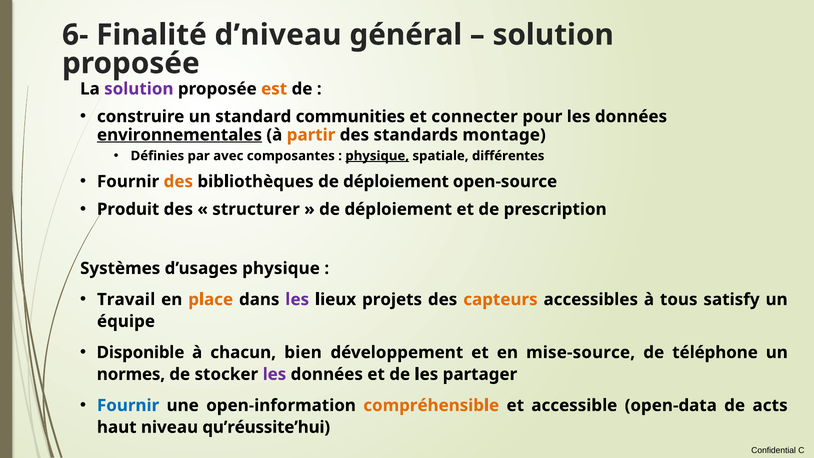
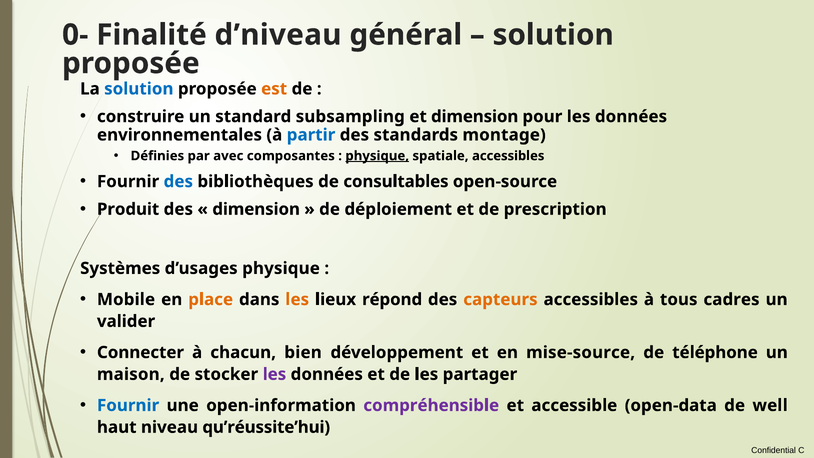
6-: 6- -> 0-
solution at (139, 89) colour: purple -> blue
communities: communities -> subsampling
et connecter: connecter -> dimension
environnementales underline: present -> none
partir colour: orange -> blue
spatiale différentes: différentes -> accessibles
des at (178, 181) colour: orange -> blue
bibliothèques de déploiement: déploiement -> consultables
structurer at (256, 209): structurer -> dimension
Travail: Travail -> Mobile
les at (297, 299) colour: purple -> orange
projets: projets -> répond
satisfy: satisfy -> cadres
équipe: équipe -> valider
Disponible: Disponible -> Connecter
normes: normes -> maison
compréhensible colour: orange -> purple
acts: acts -> well
